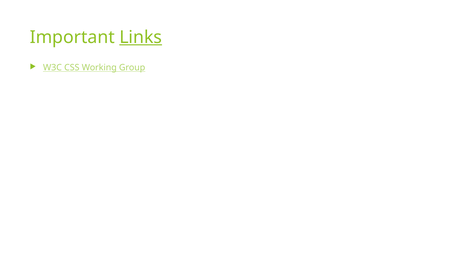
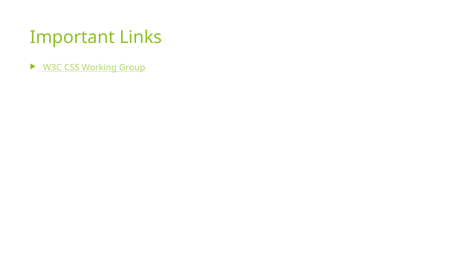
Links underline: present -> none
